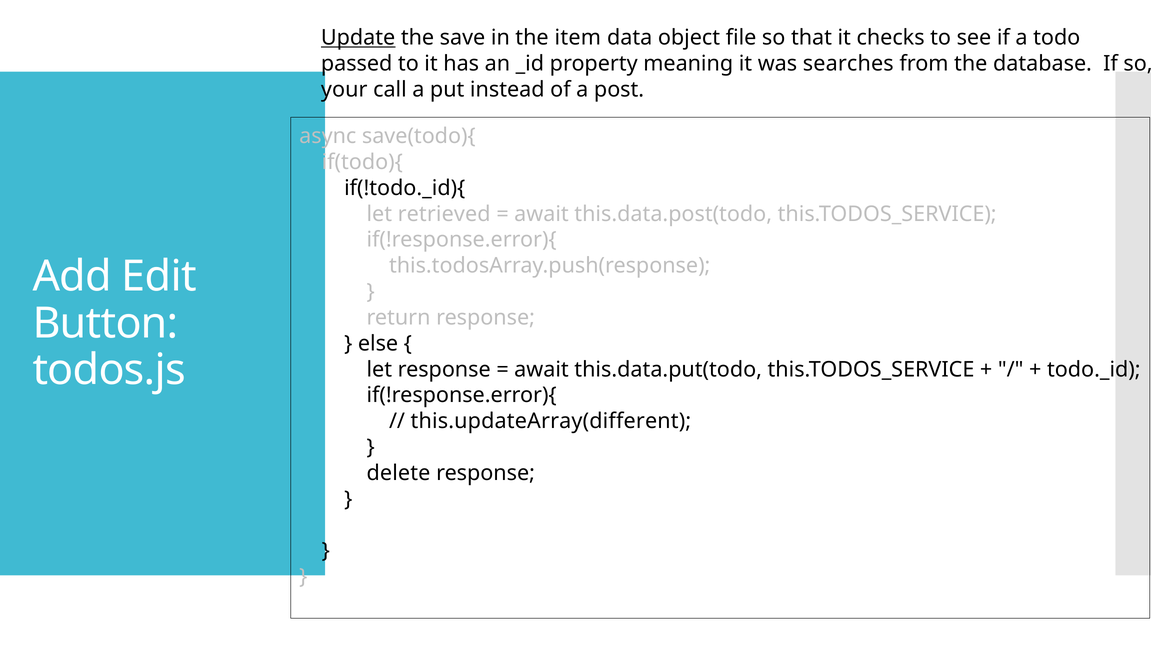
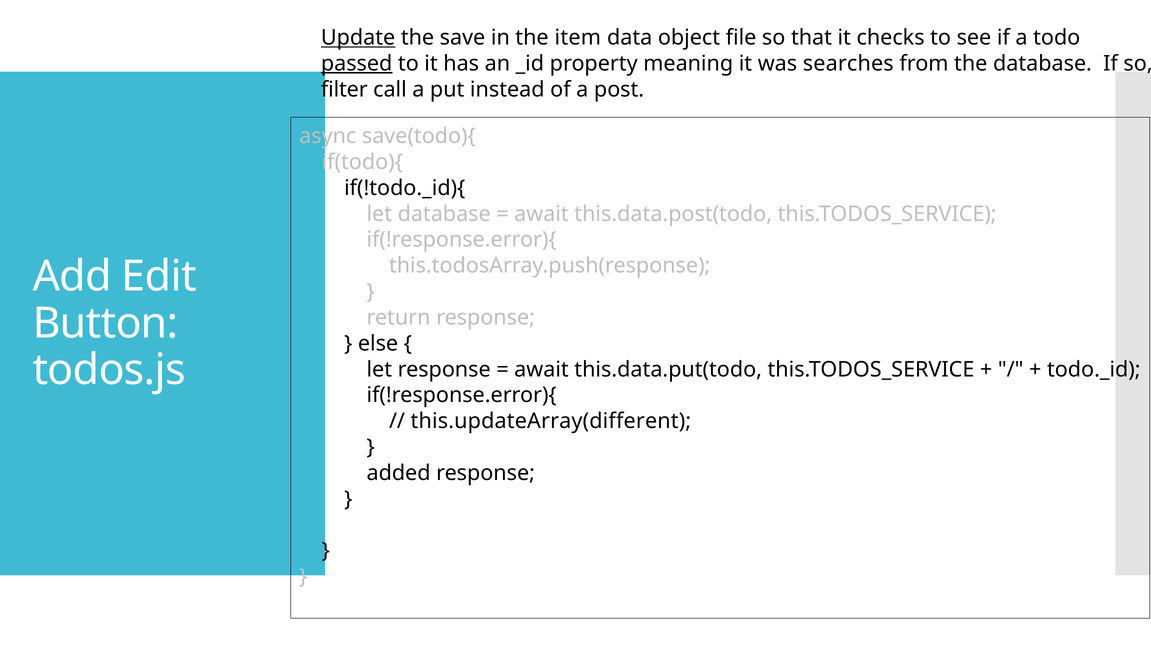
passed underline: none -> present
your: your -> filter
let retrieved: retrieved -> database
delete: delete -> added
